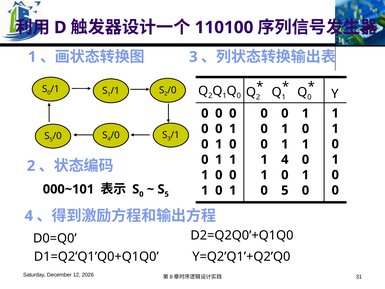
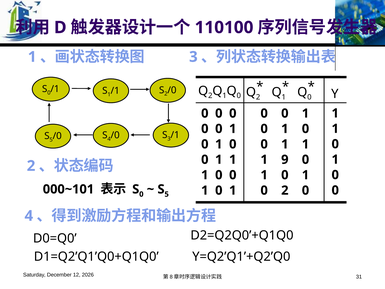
1 4: 4 -> 9
0 5: 5 -> 2
